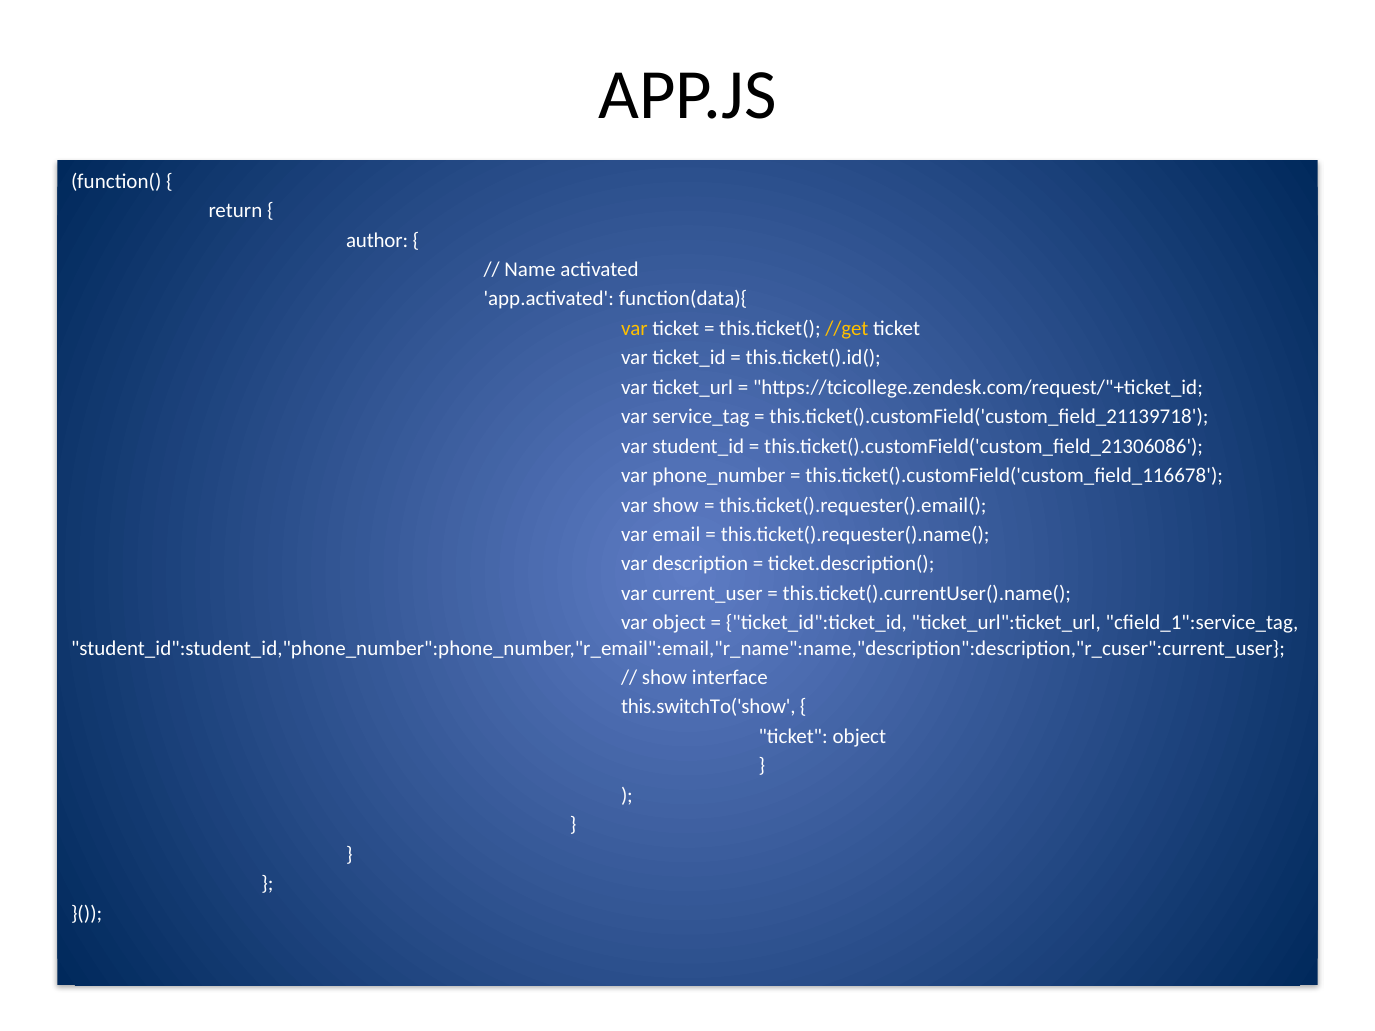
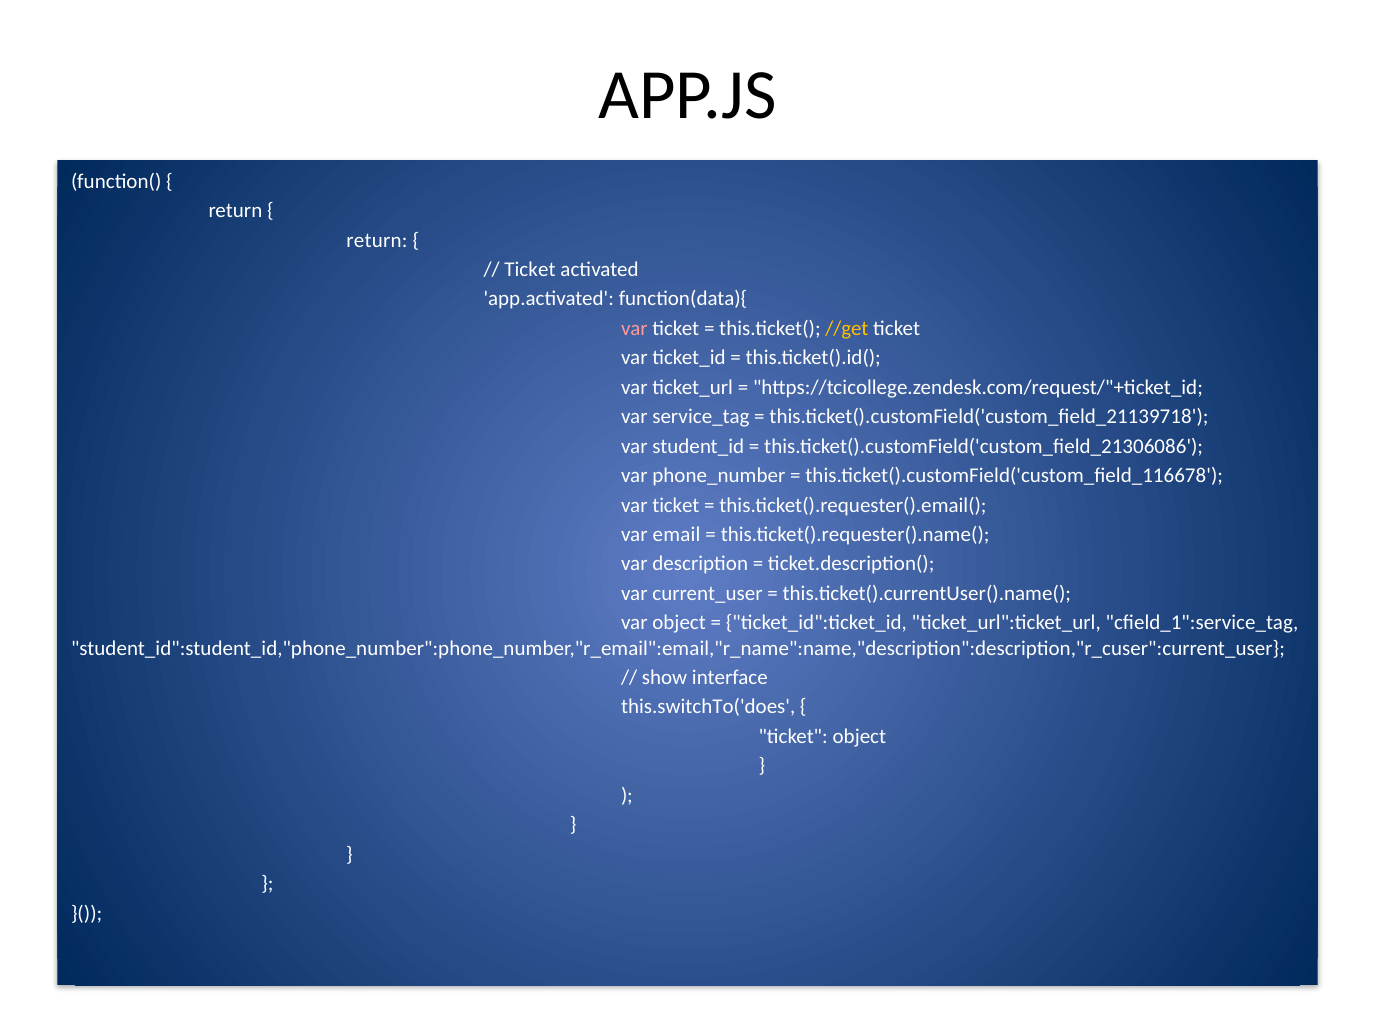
author at (377, 240): author -> return
Name at (530, 270): Name -> Ticket
var at (634, 329) colour: yellow -> pink
show at (676, 505): show -> ticket
this.switchTo('show: this.switchTo('show -> this.switchTo('does
